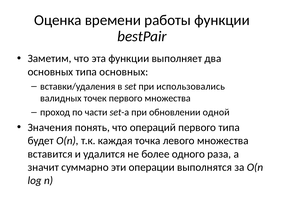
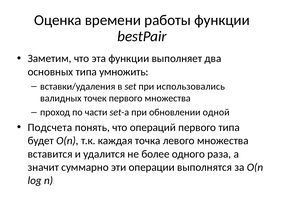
типа основных: основных -> умножить
Значения: Значения -> Подсчета
